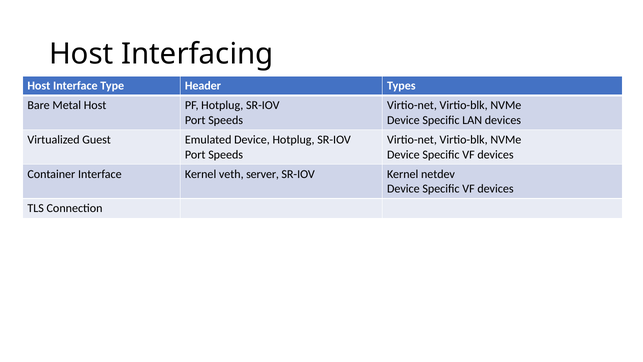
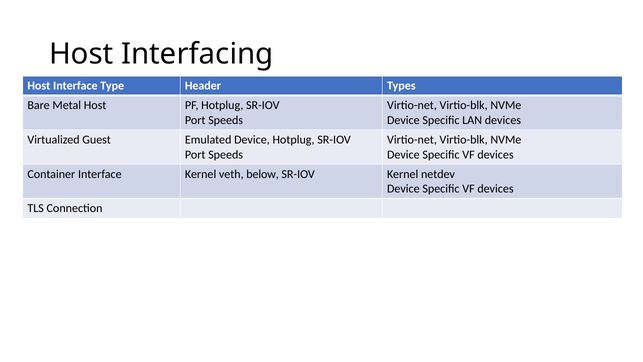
server: server -> below
